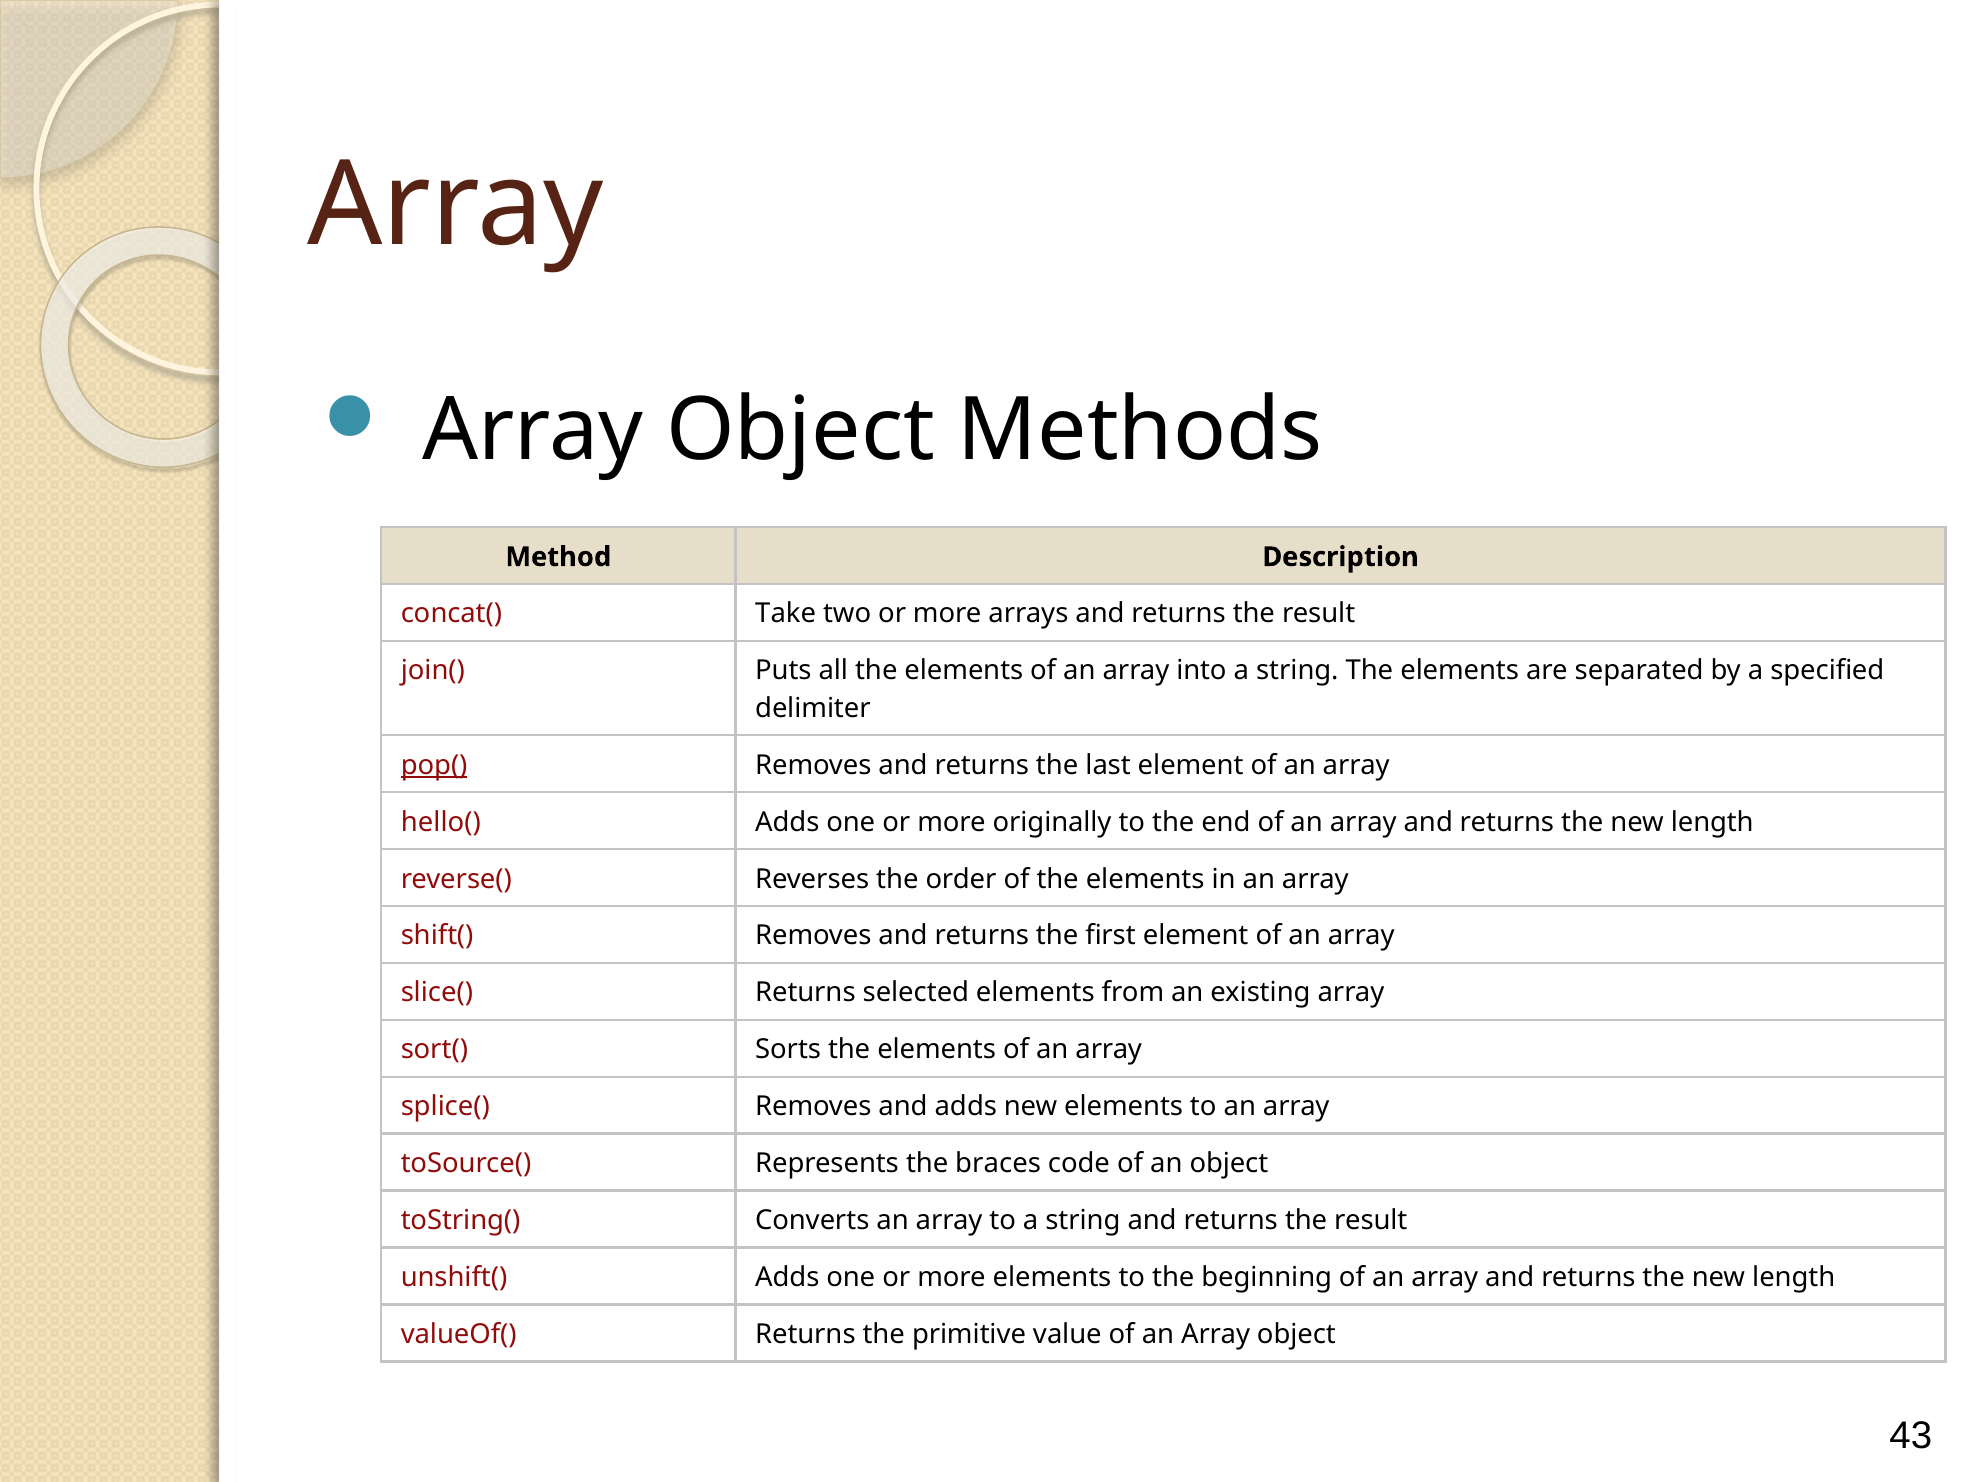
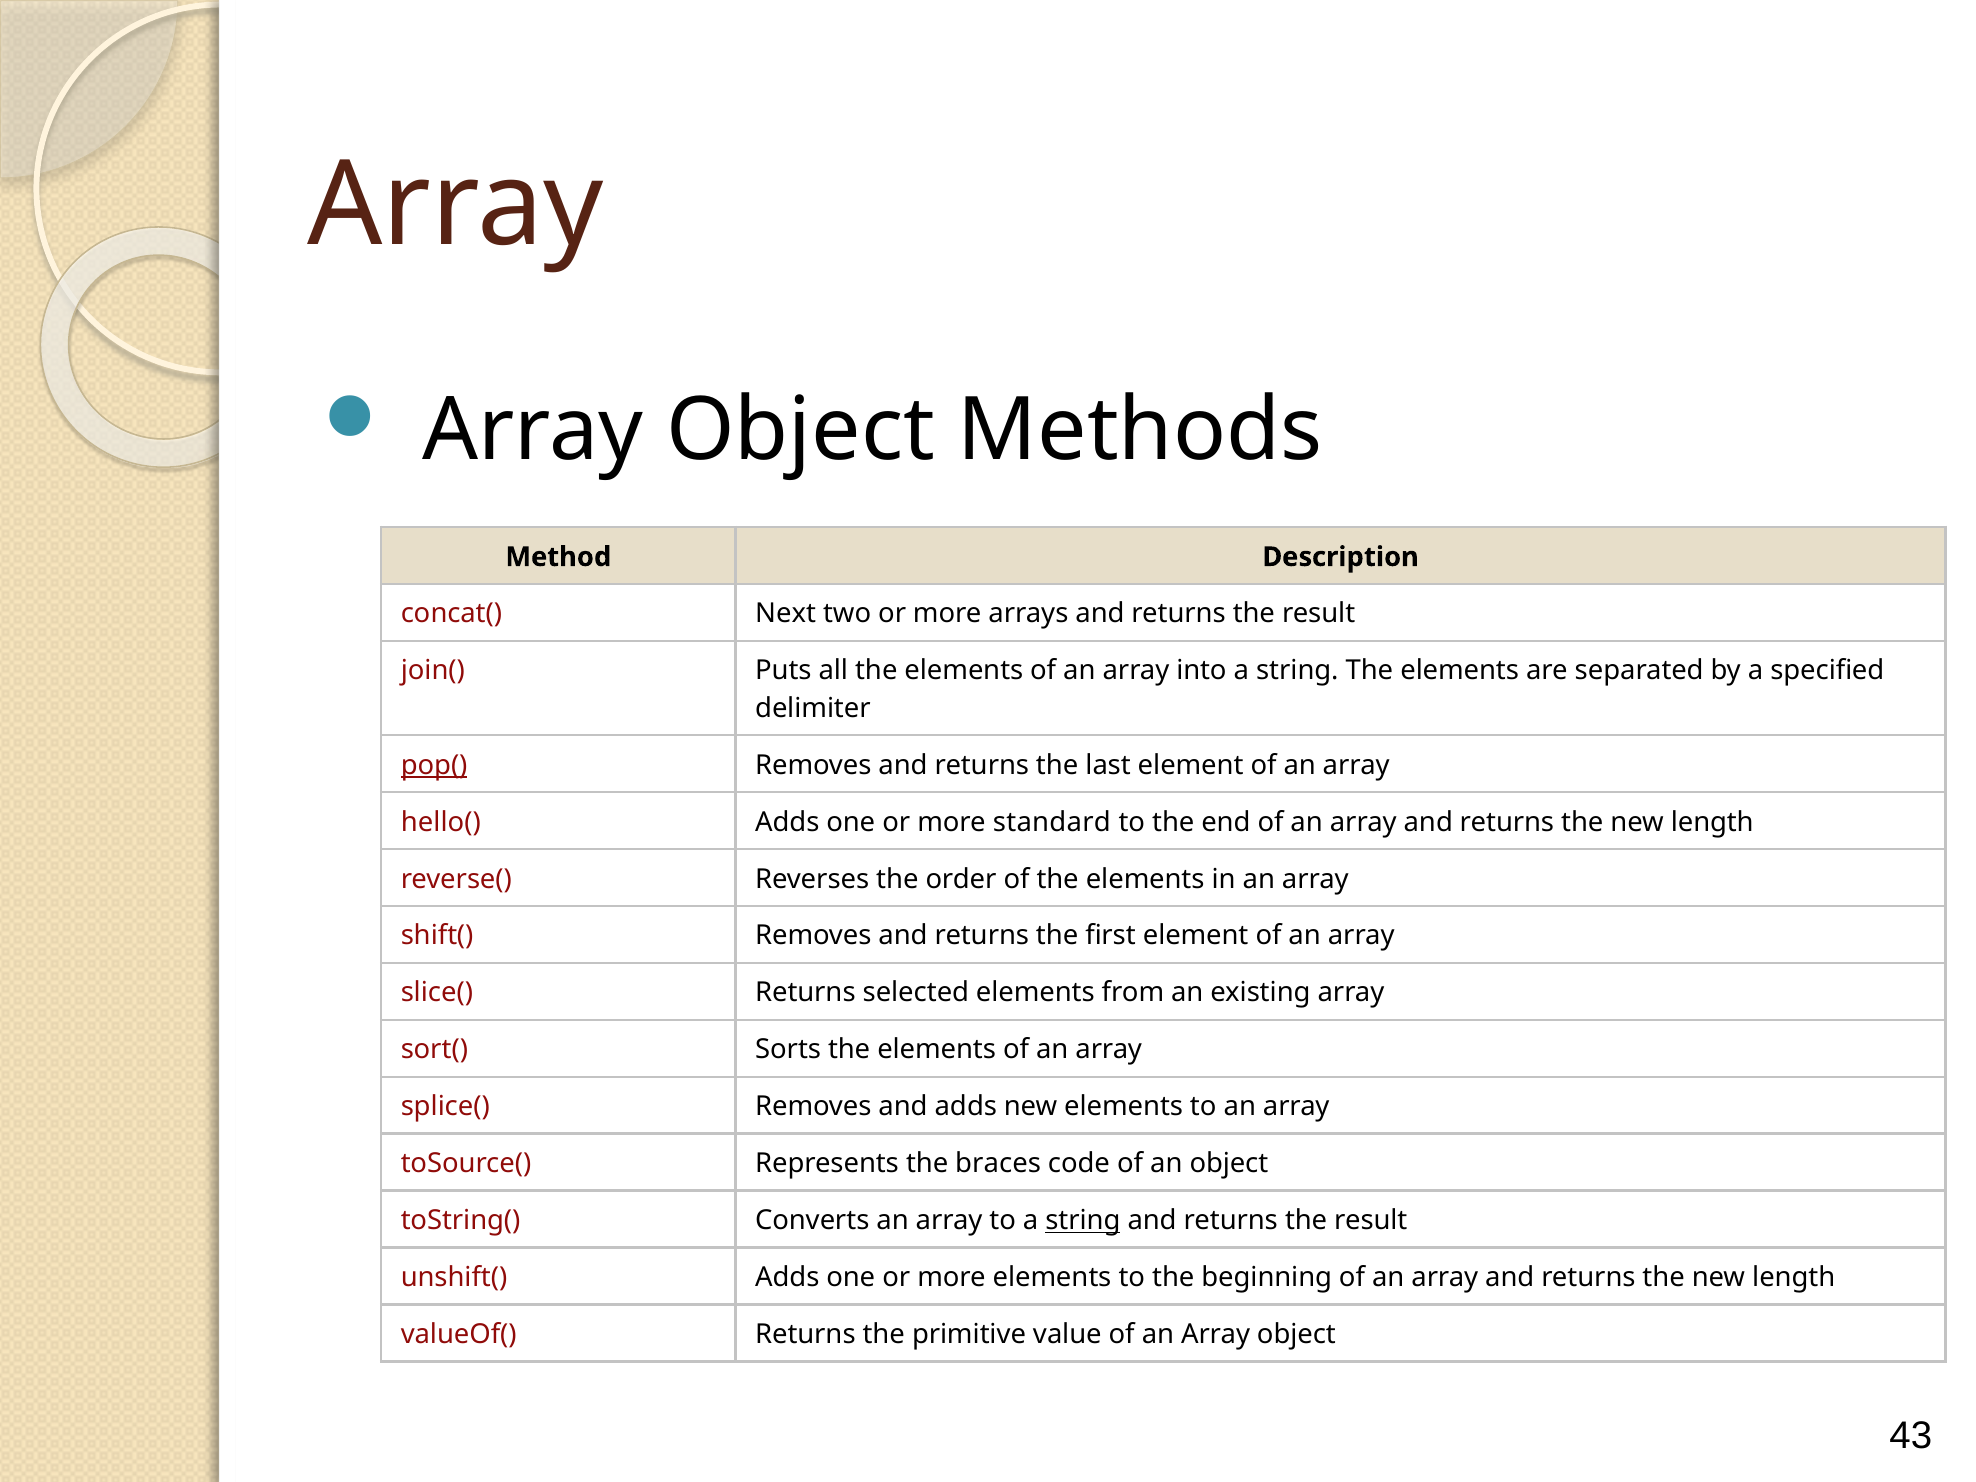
Take: Take -> Next
originally: originally -> standard
string at (1083, 1221) underline: none -> present
